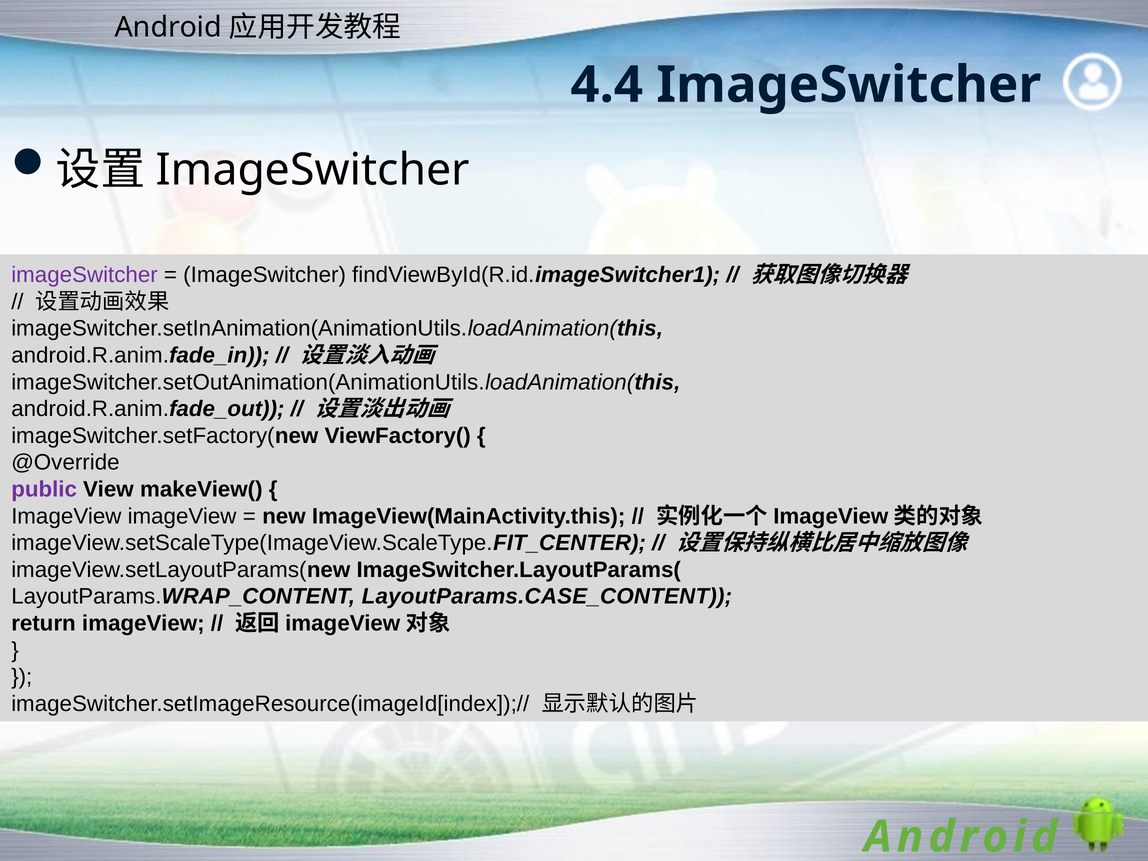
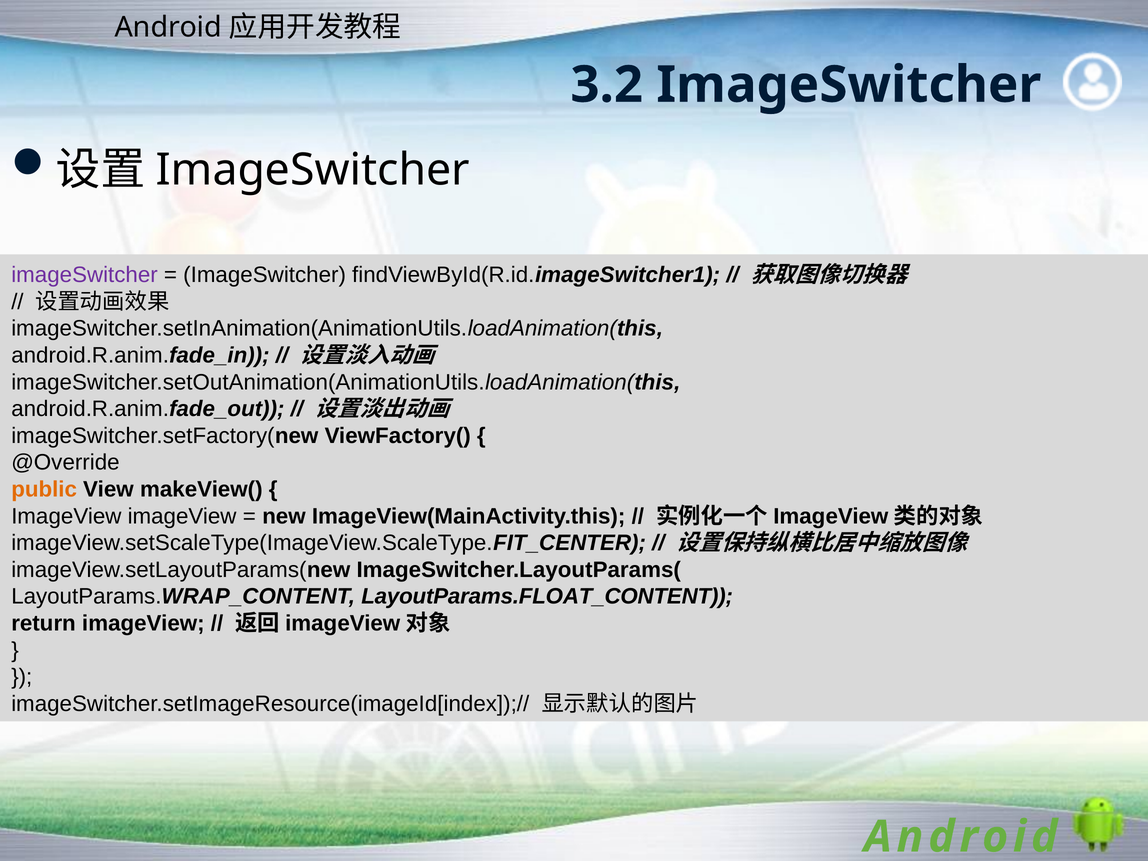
4.4: 4.4 -> 3.2
public colour: purple -> orange
LayoutParams.CASE_CONTENT: LayoutParams.CASE_CONTENT -> LayoutParams.FLOAT_CONTENT
